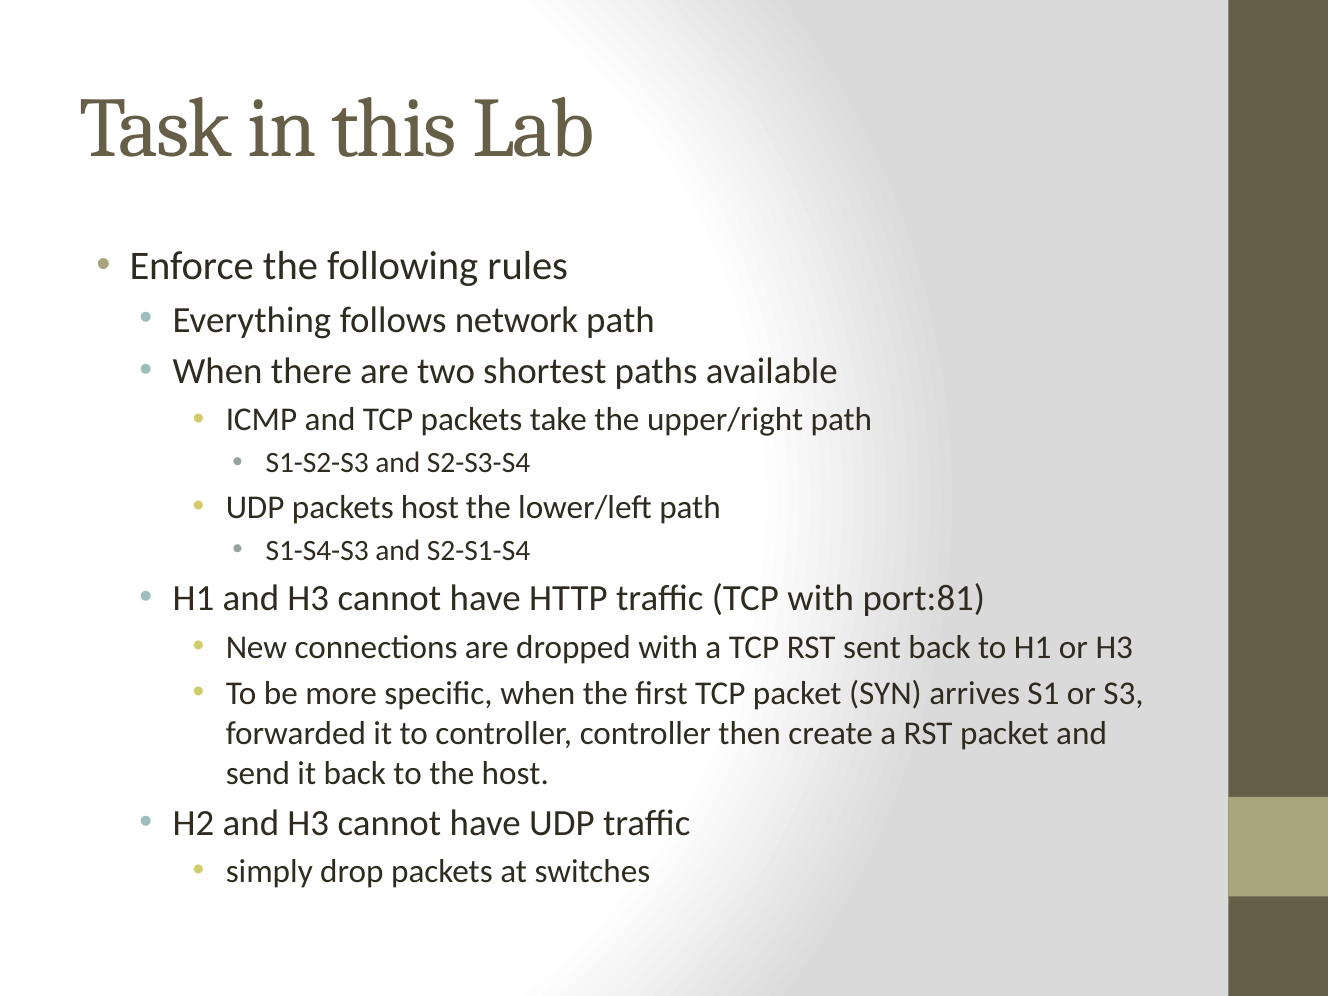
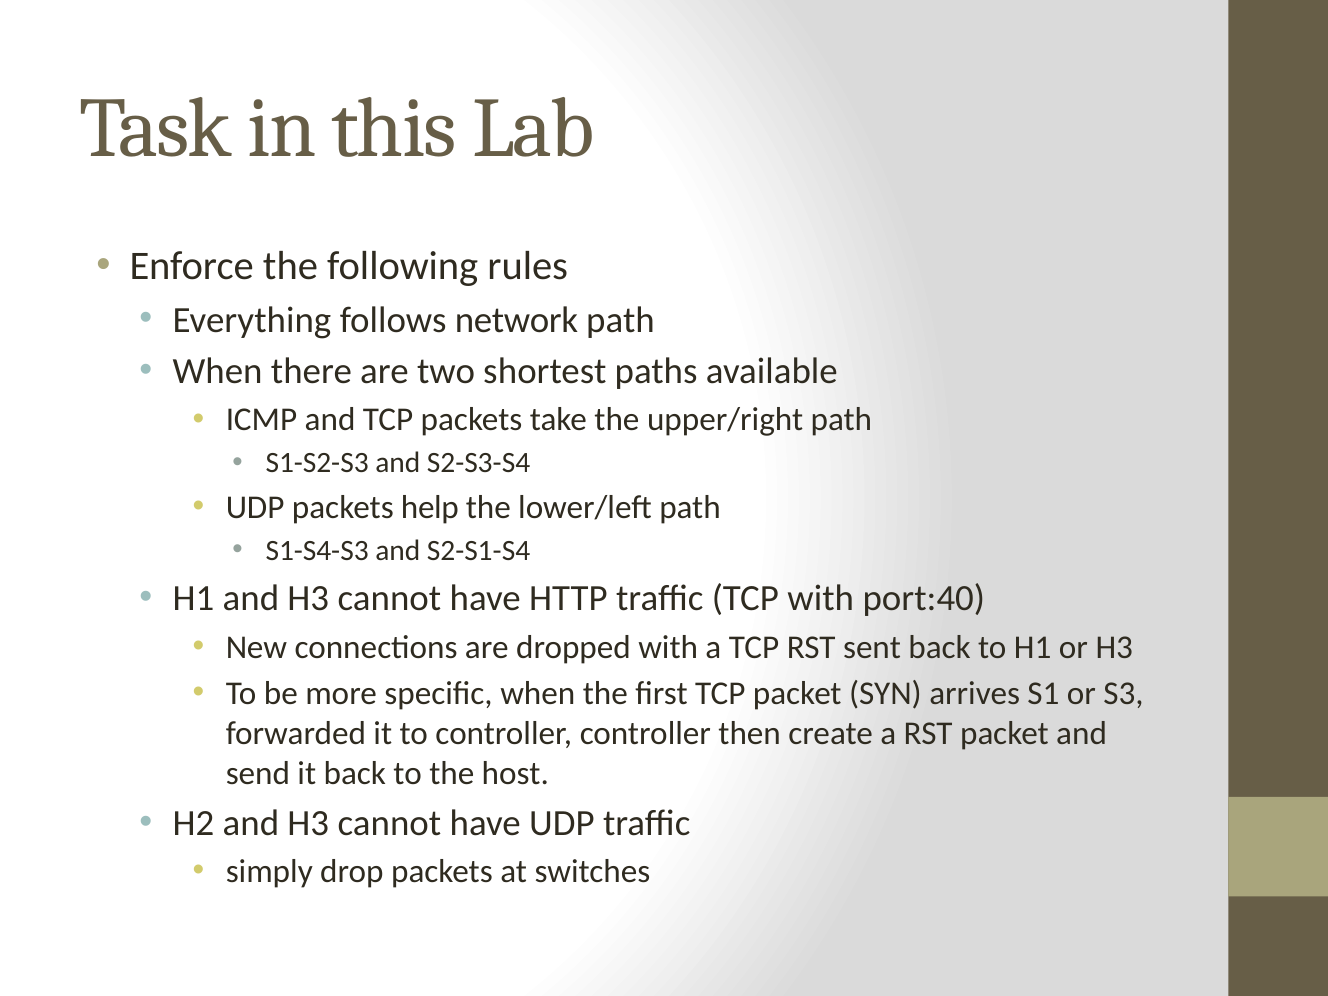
packets host: host -> help
port:81: port:81 -> port:40
